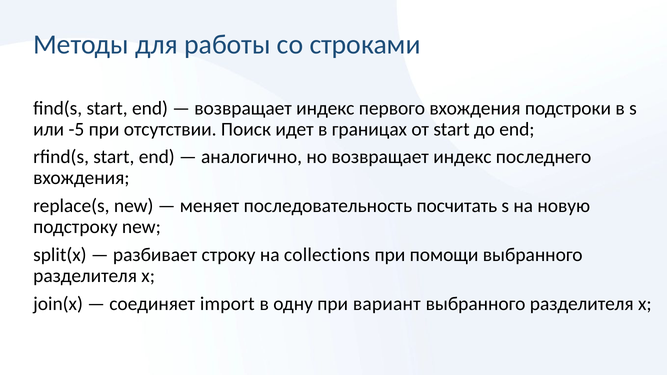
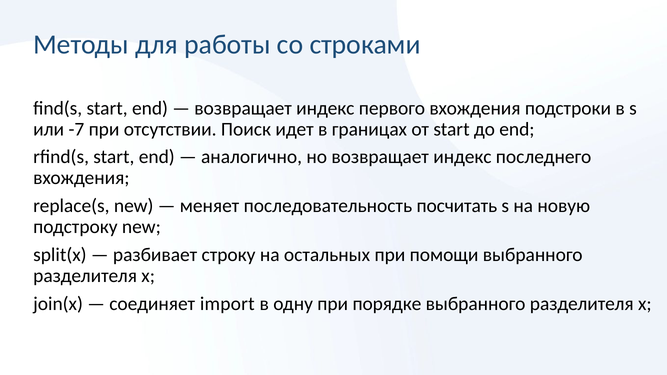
-5: -5 -> -7
collections: collections -> остальных
вариант: вариант -> порядке
